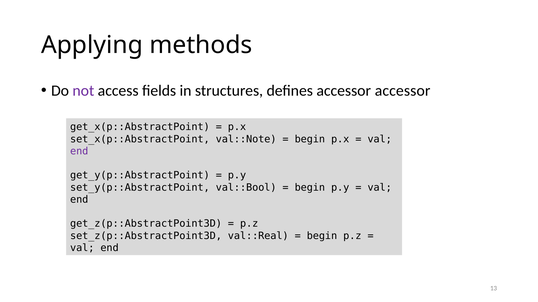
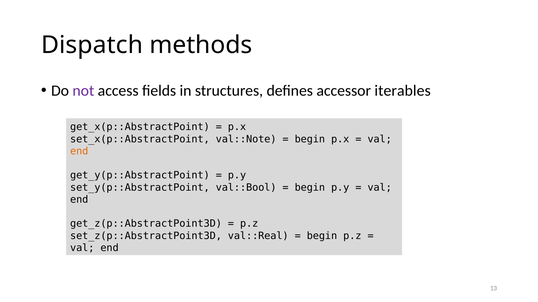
Applying: Applying -> Dispatch
accessor accessor: accessor -> iterables
end at (79, 151) colour: purple -> orange
